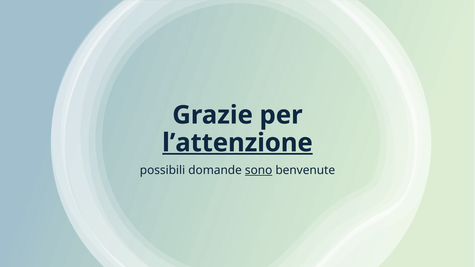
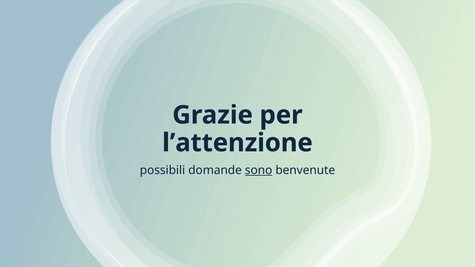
l’attenzione underline: present -> none
